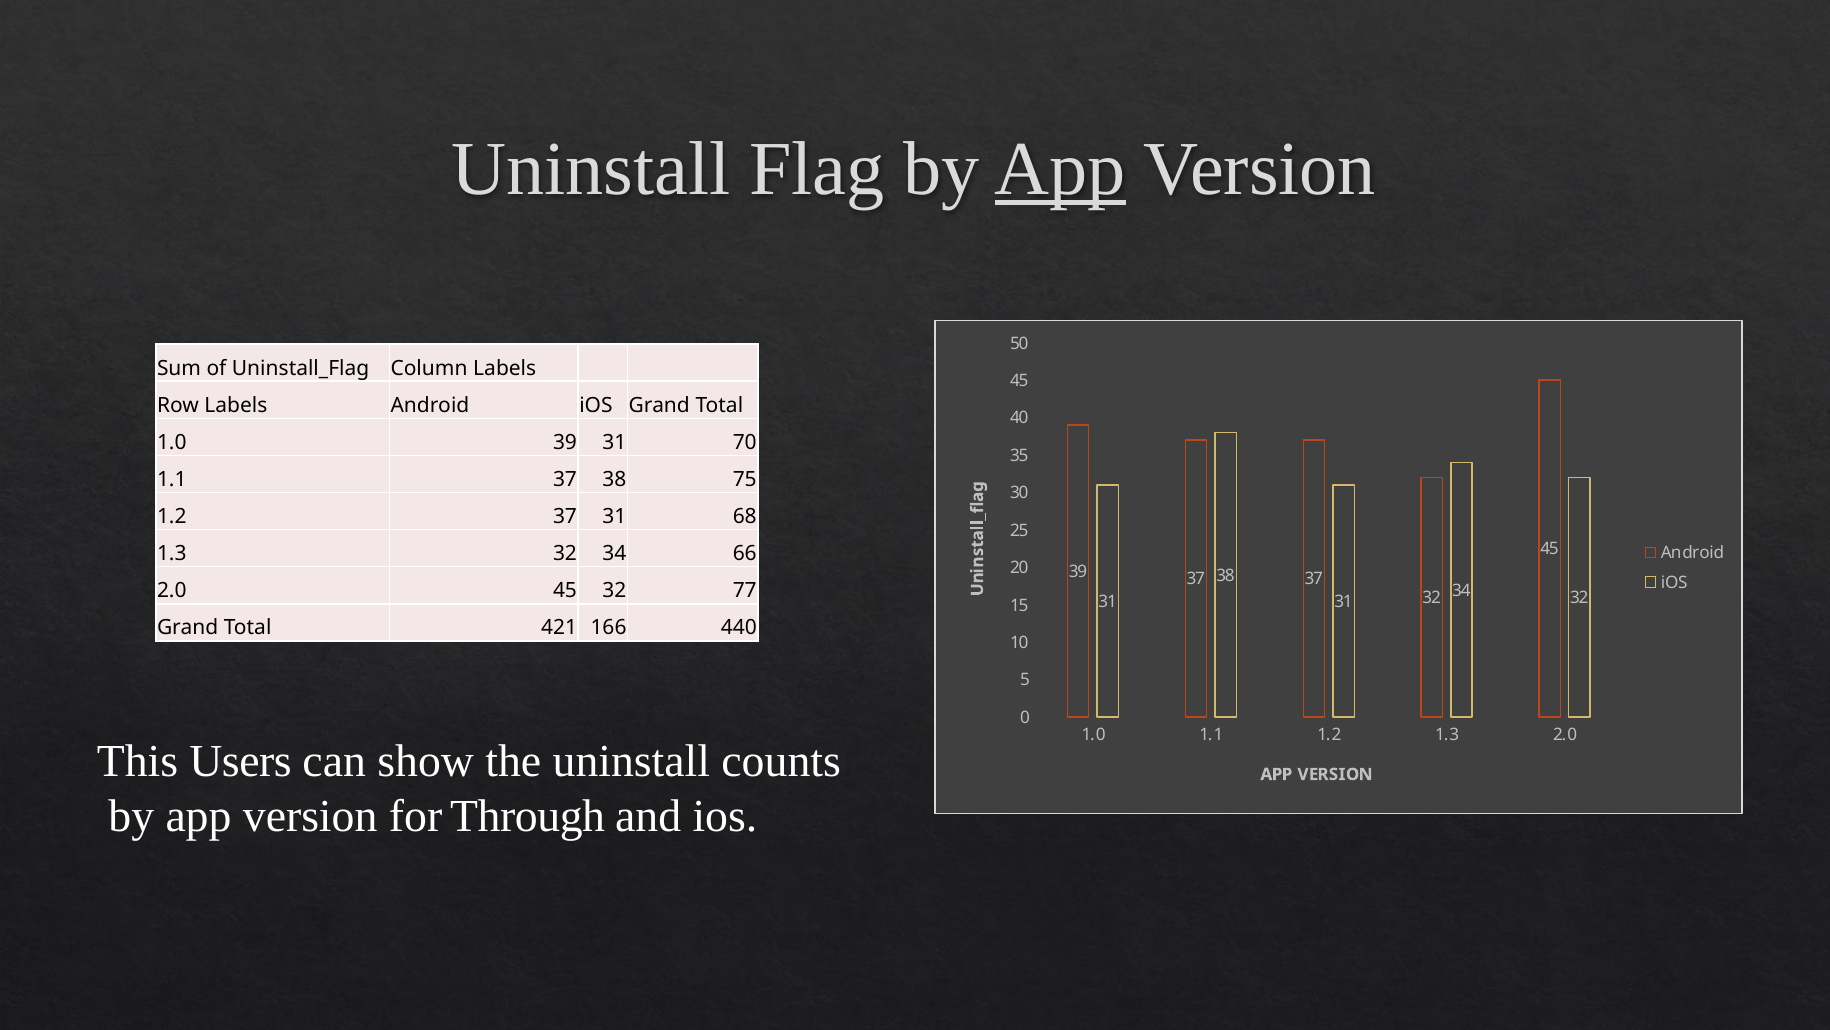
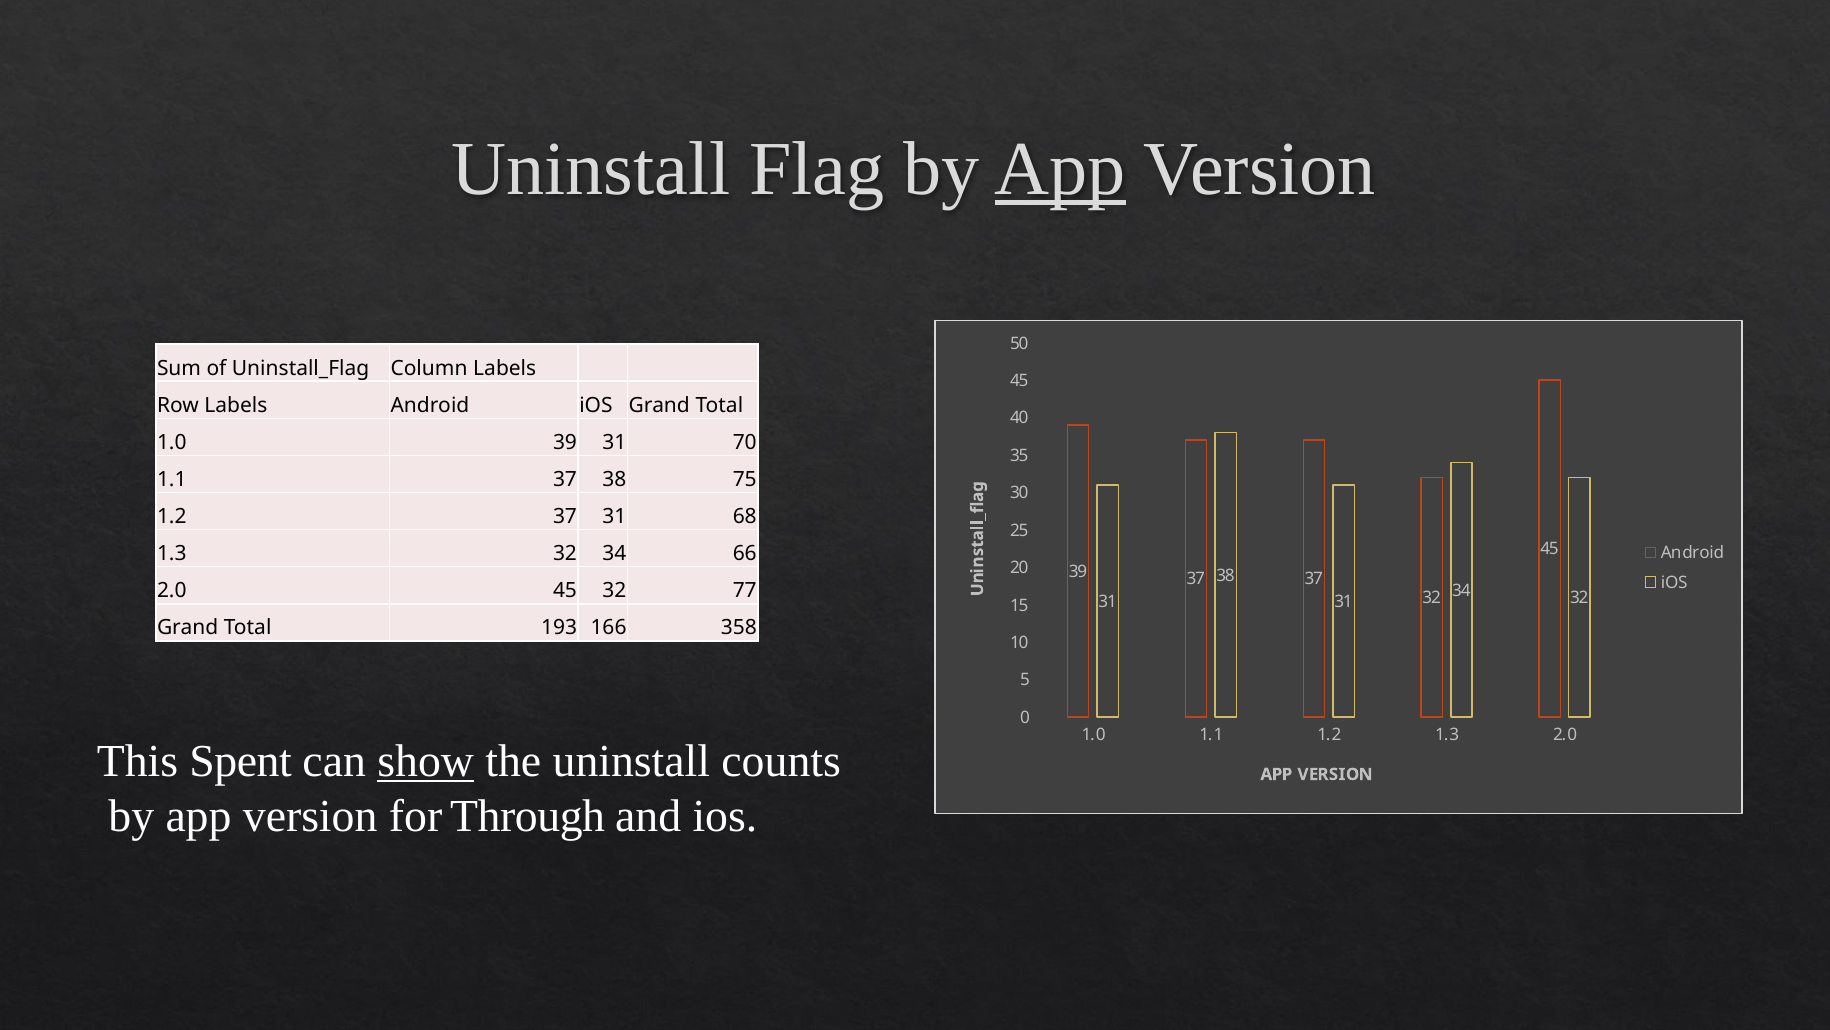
421: 421 -> 193
440: 440 -> 358
Users: Users -> Spent
show underline: none -> present
